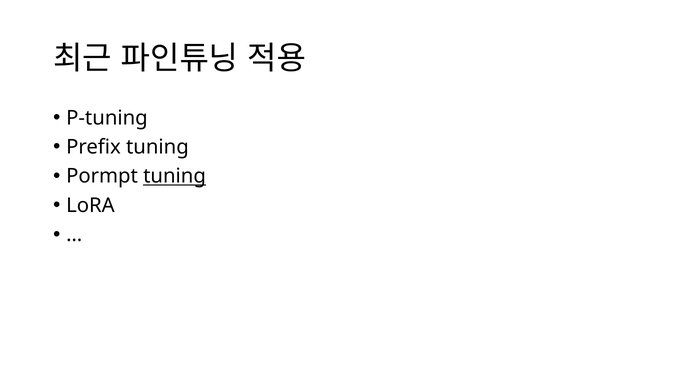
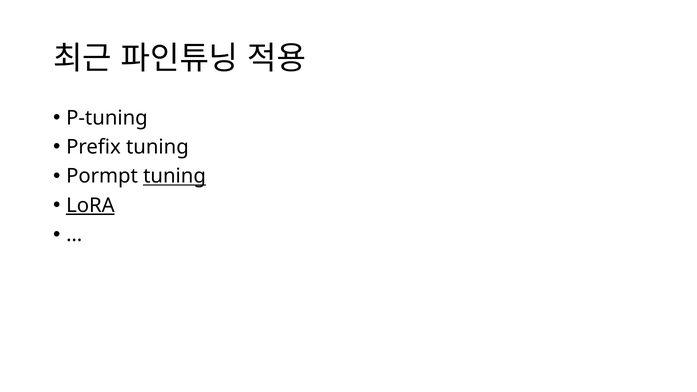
LoRA underline: none -> present
